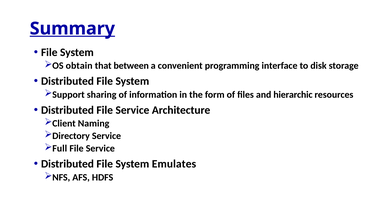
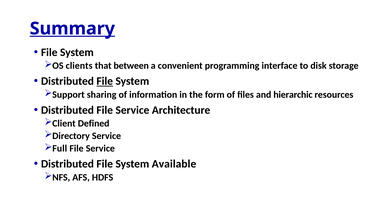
obtain: obtain -> clients
File at (105, 81) underline: none -> present
Naming: Naming -> Defined
Emulates: Emulates -> Available
